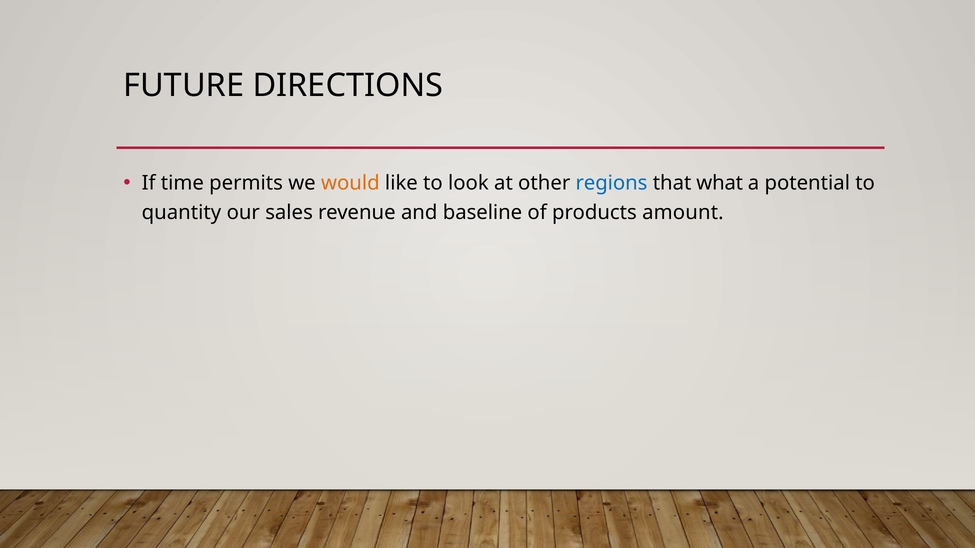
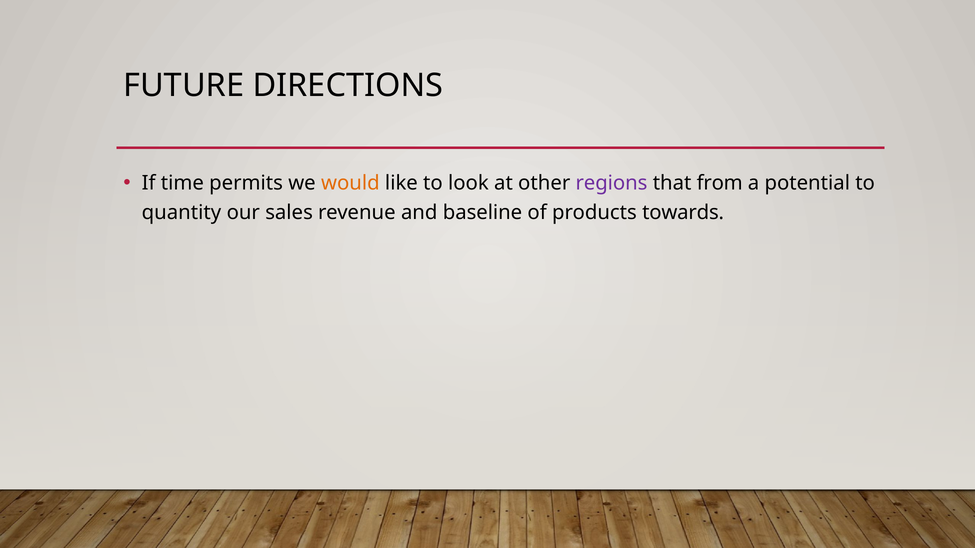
regions colour: blue -> purple
what: what -> from
amount: amount -> towards
